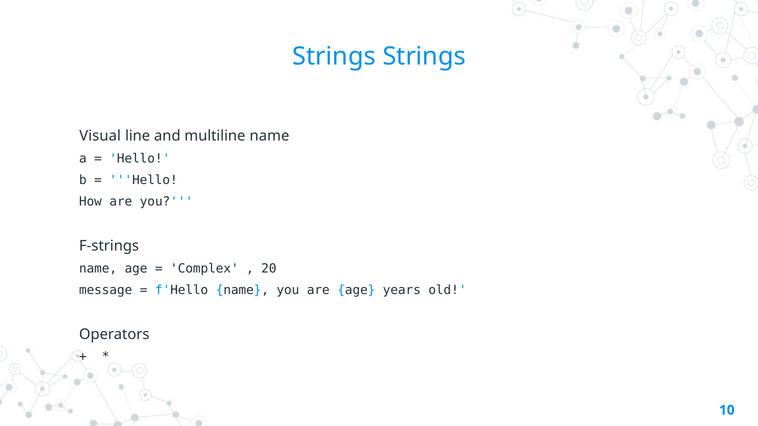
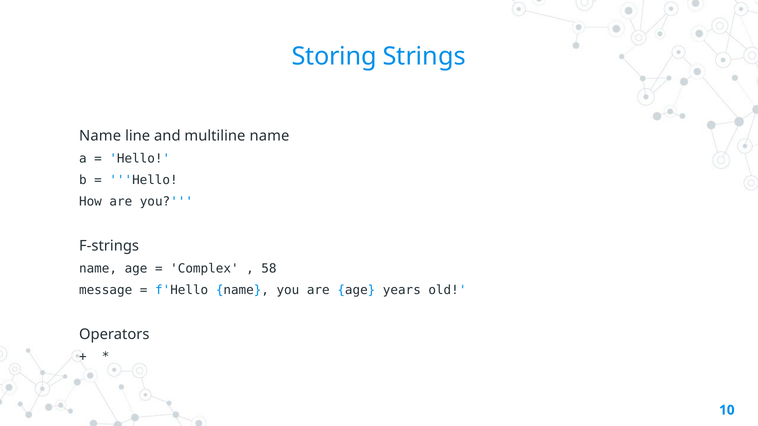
Strings at (334, 56): Strings -> Storing
Visual at (100, 136): Visual -> Name
20: 20 -> 58
